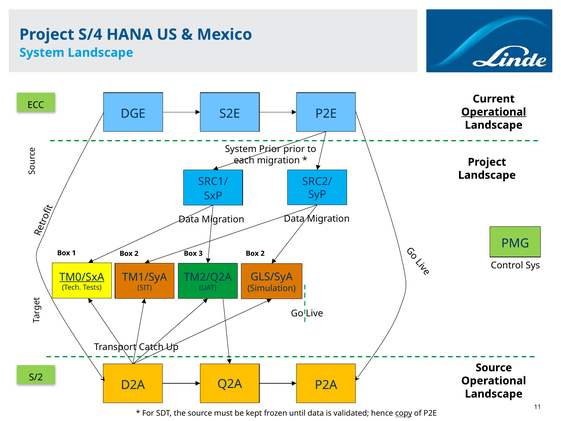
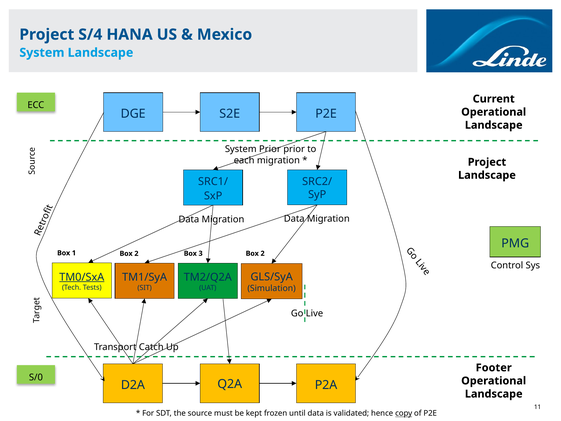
Operational at (494, 112) underline: present -> none
Source at (494, 367): Source -> Footer
S/2: S/2 -> S/0
